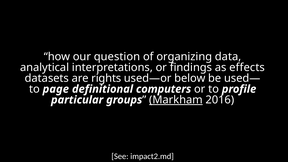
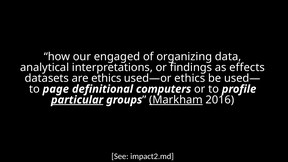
question: question -> engaged
are rights: rights -> ethics
used—or below: below -> ethics
particular underline: none -> present
